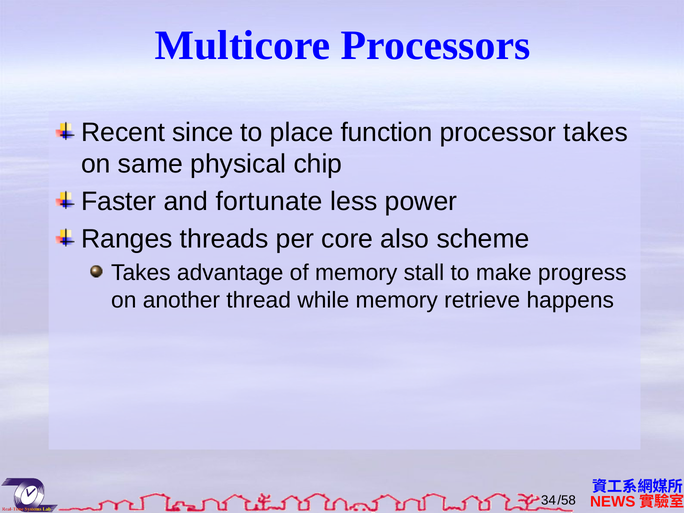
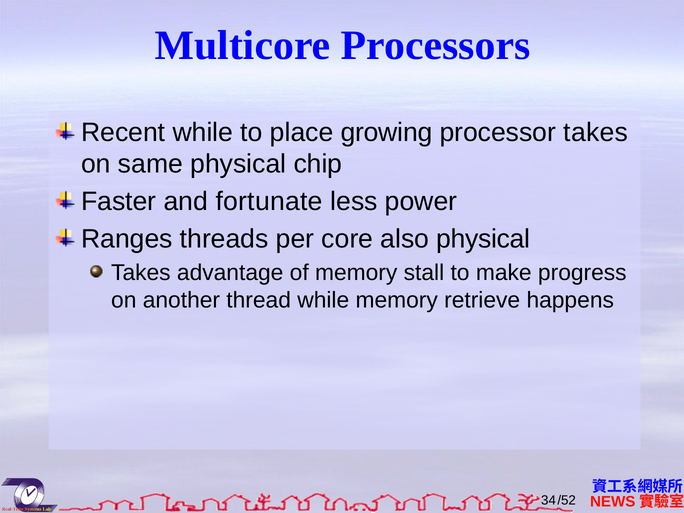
Recent since: since -> while
function: function -> growing
also scheme: scheme -> physical
/58: /58 -> /52
